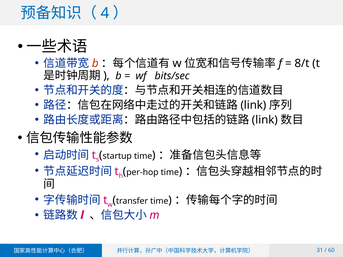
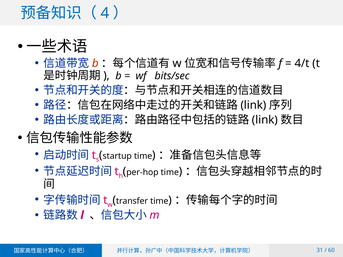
8/t: 8/t -> 4/t
